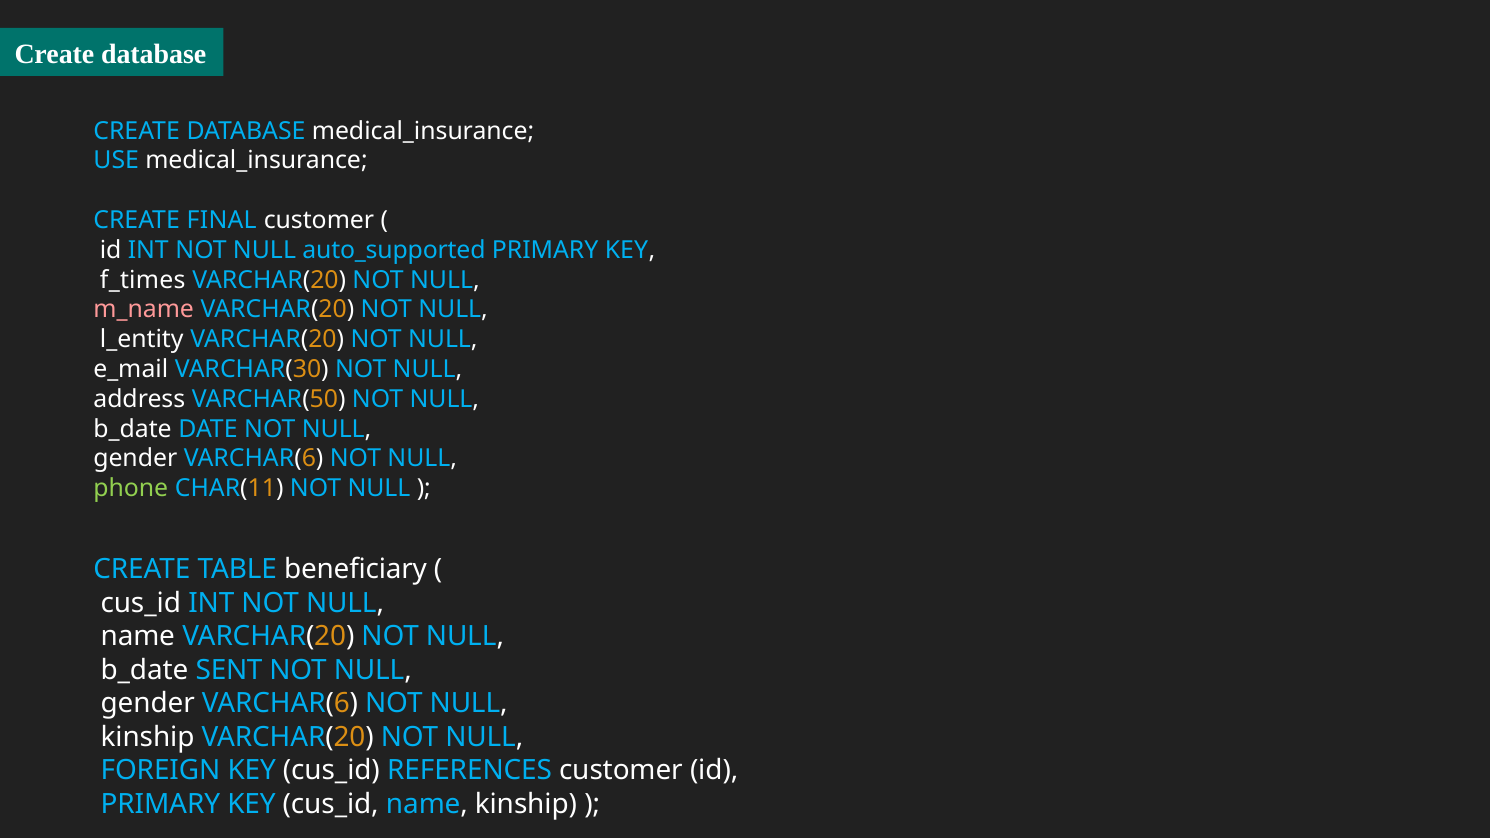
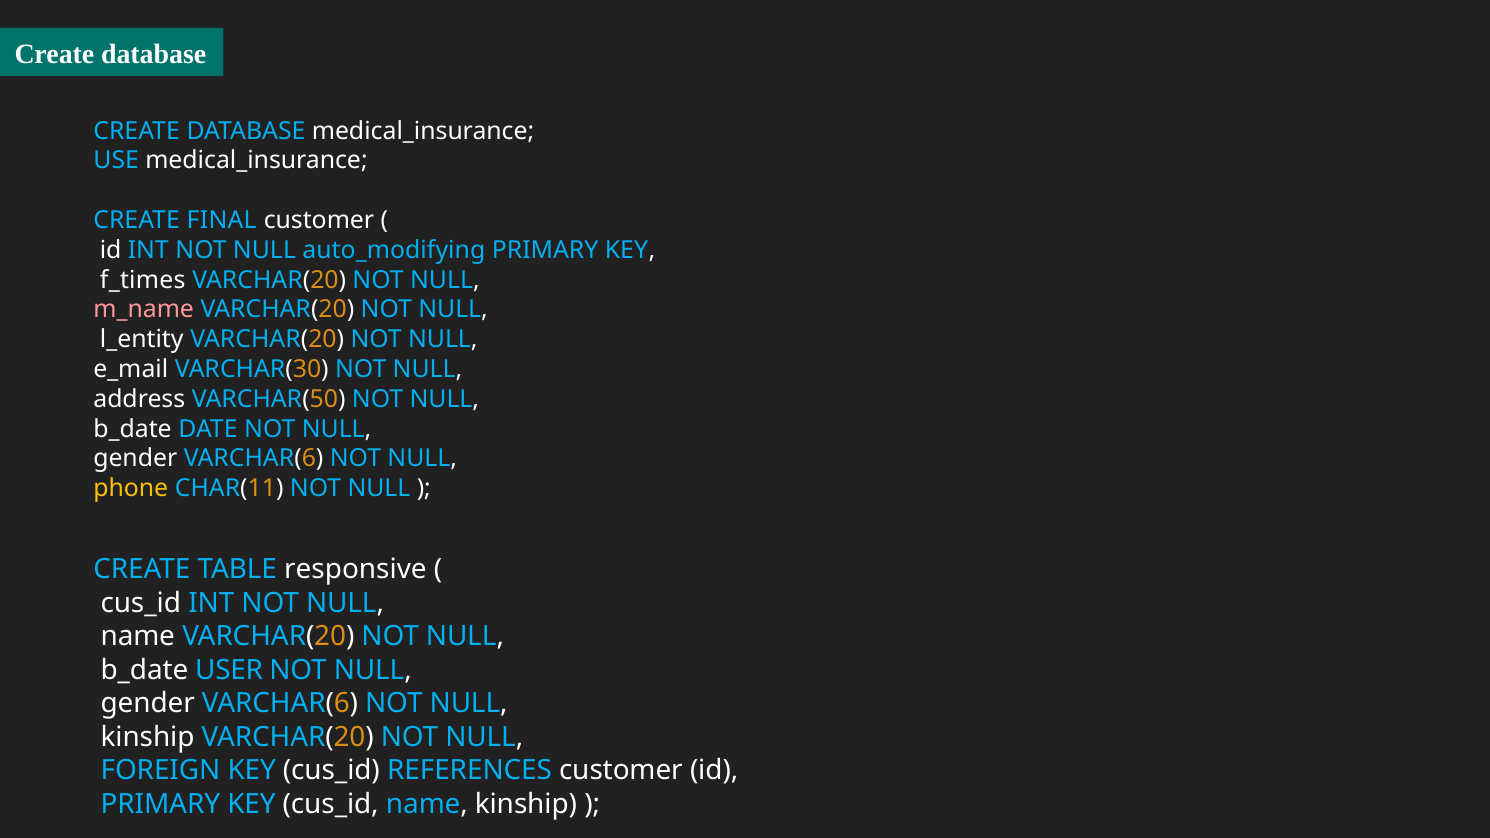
auto_supported: auto_supported -> auto_modifying
phone colour: light green -> yellow
beneficiary: beneficiary -> responsive
SENT: SENT -> USER
